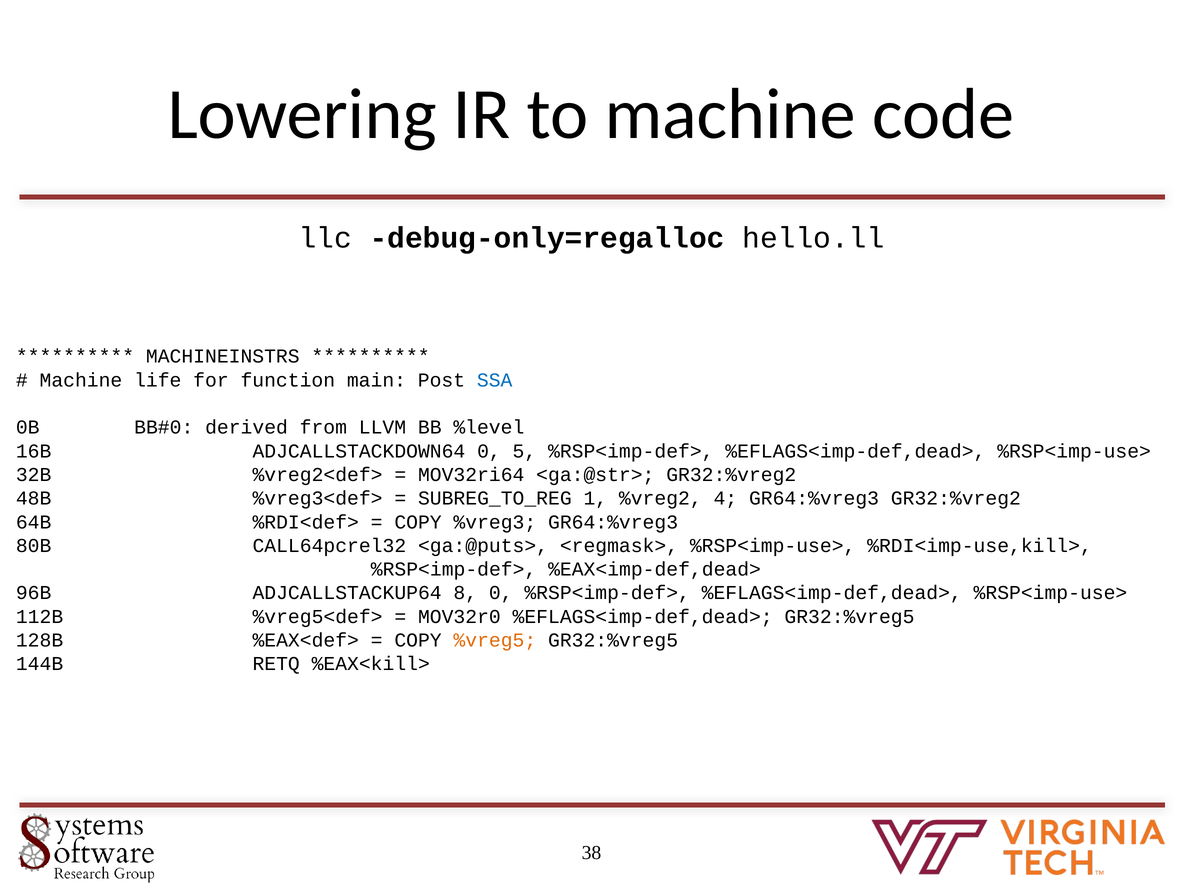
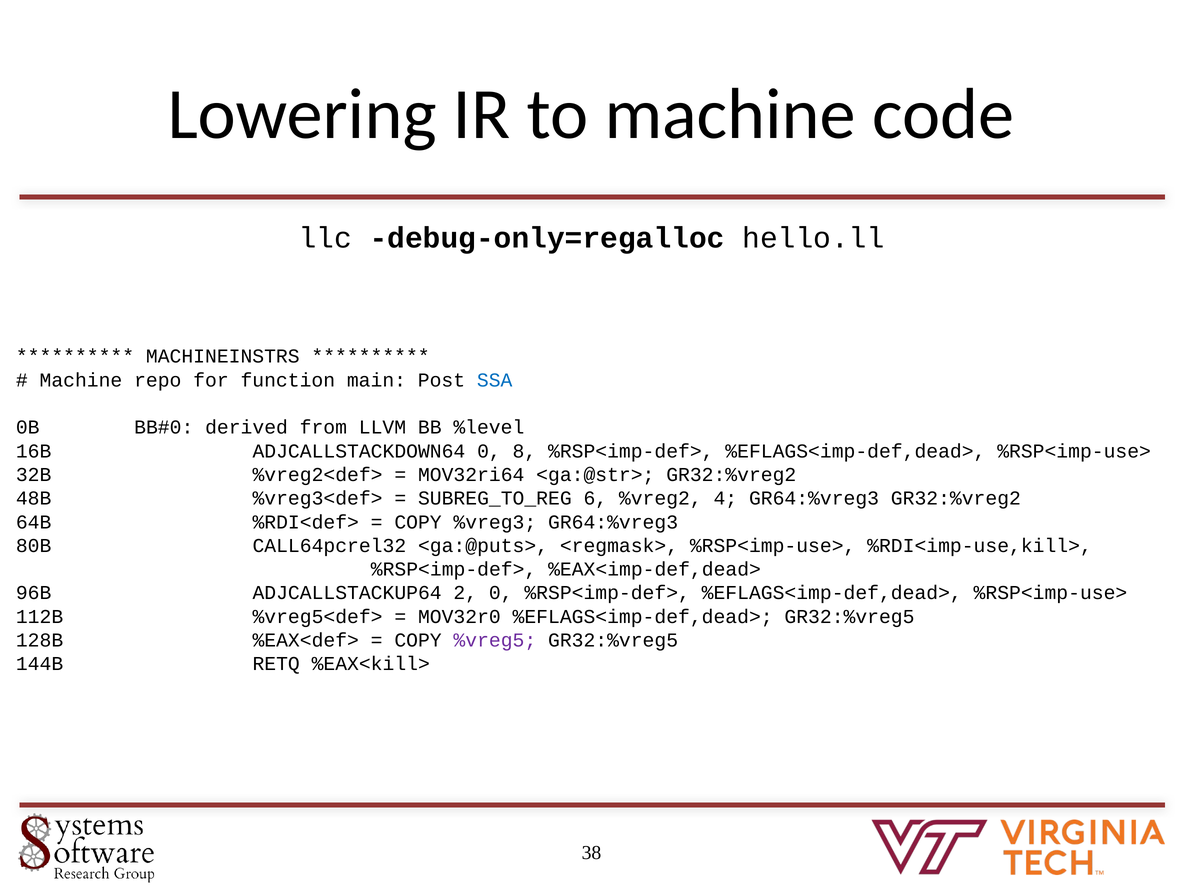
life: life -> repo
5: 5 -> 8
1: 1 -> 6
8: 8 -> 2
%vreg5 colour: orange -> purple
